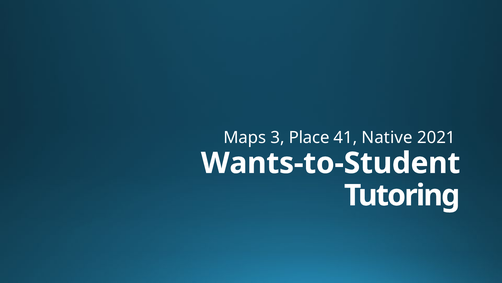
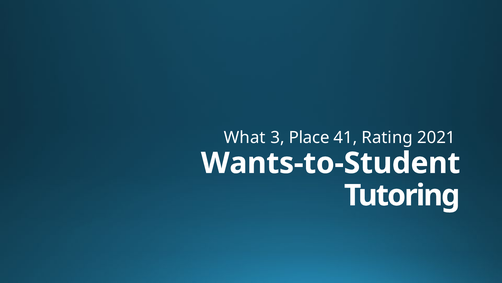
Maps: Maps -> What
Native: Native -> Rating
